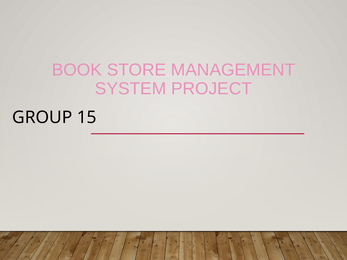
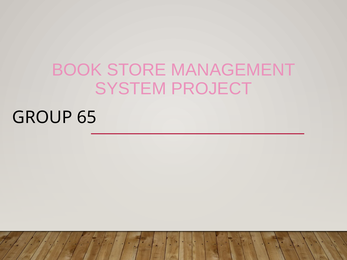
15: 15 -> 65
